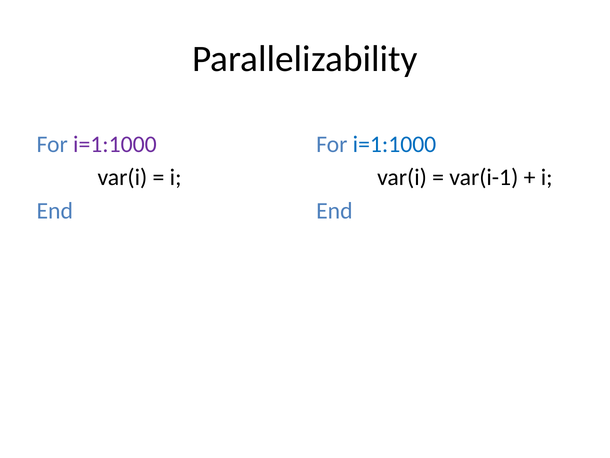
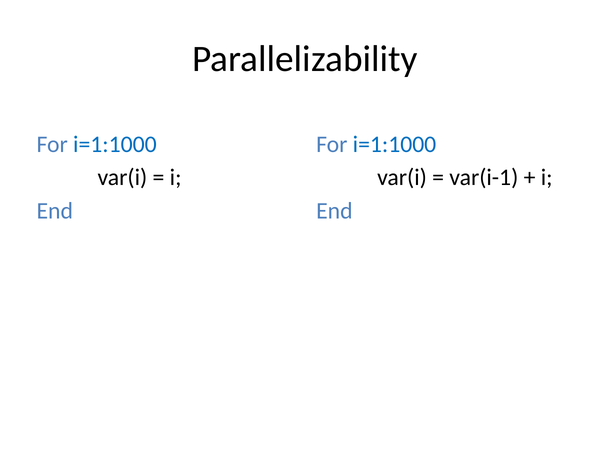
i=1:1000 at (115, 144) colour: purple -> blue
